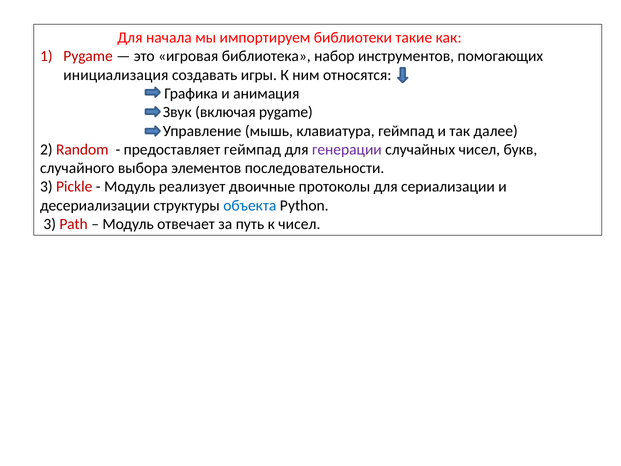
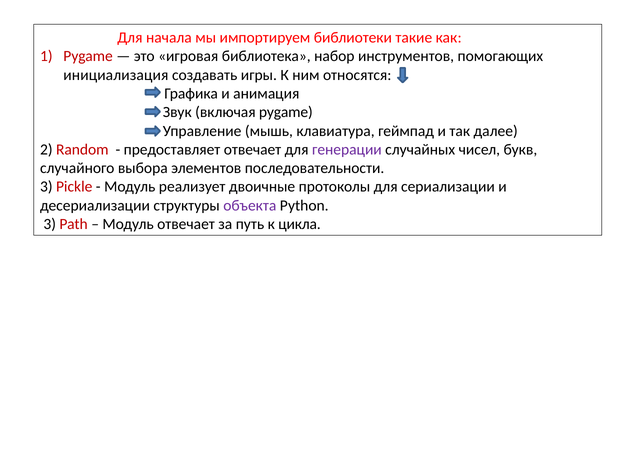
предоставляет геймпад: геймпад -> отвечает
объекта colour: blue -> purple
к чисел: чисел -> цикла
